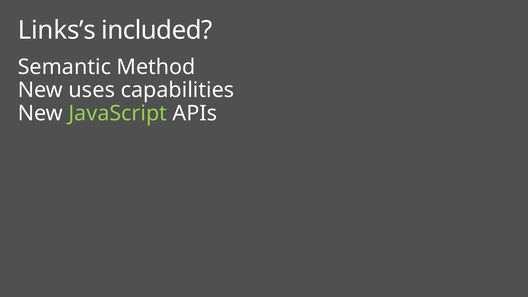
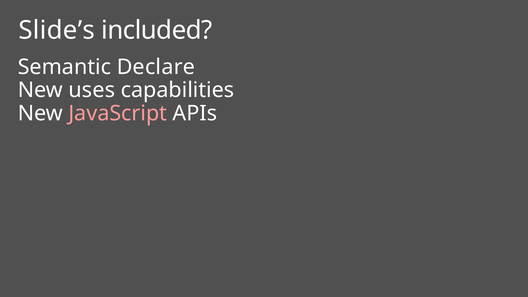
Links’s: Links’s -> Slide’s
Method: Method -> Declare
JavaScript colour: light green -> pink
